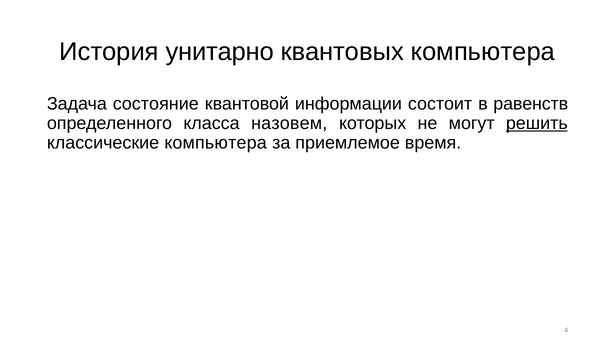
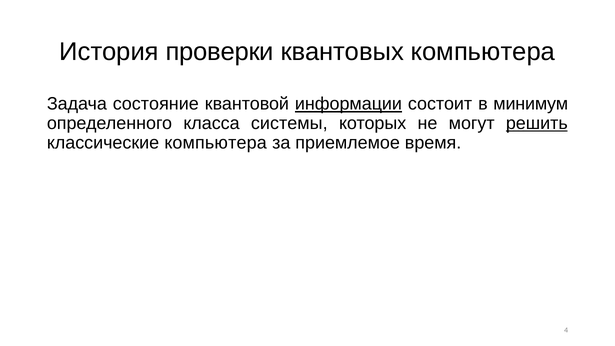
унитарно: унитарно -> проверки
информации underline: none -> present
равенств: равенств -> минимум
назовем: назовем -> системы
